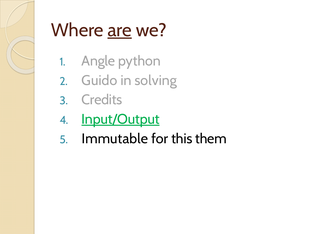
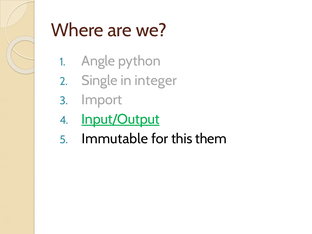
are underline: present -> none
Guido: Guido -> Single
solving: solving -> integer
Credits: Credits -> Import
